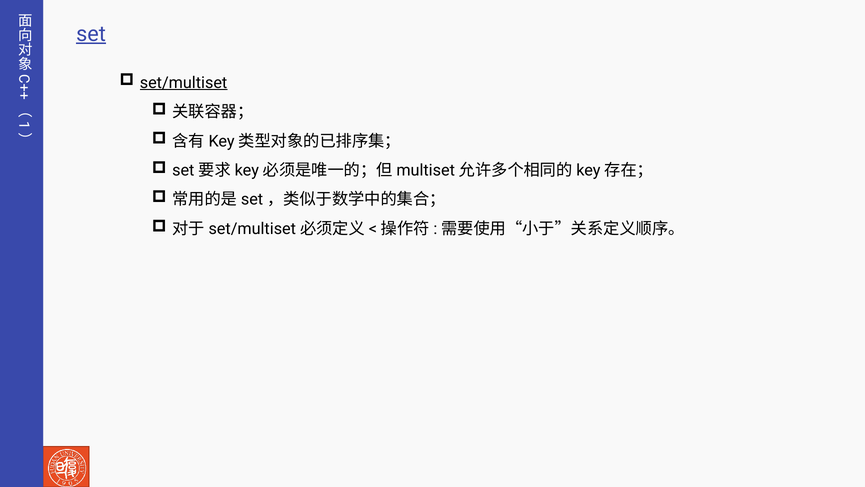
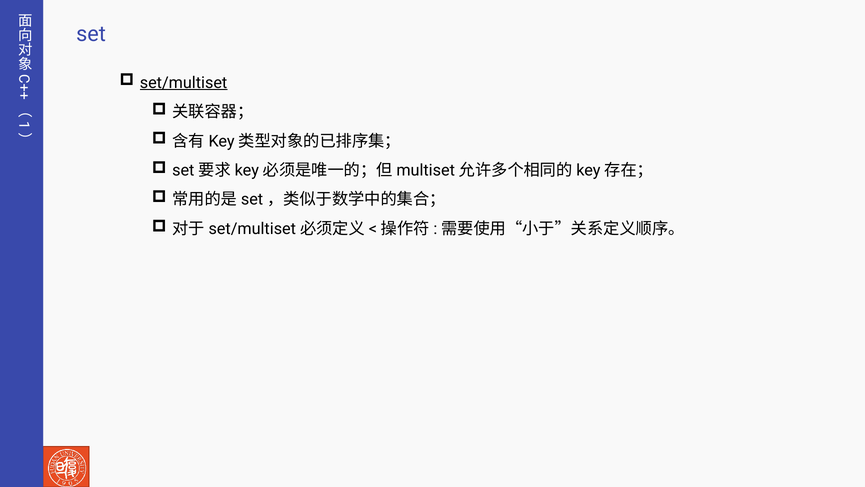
set underline: present -> none
